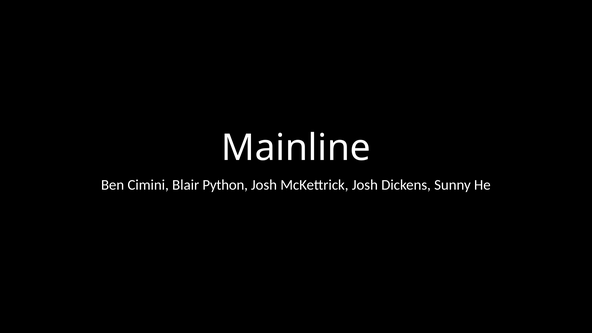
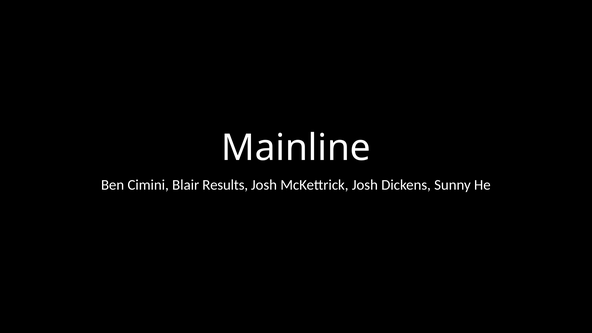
Python: Python -> Results
